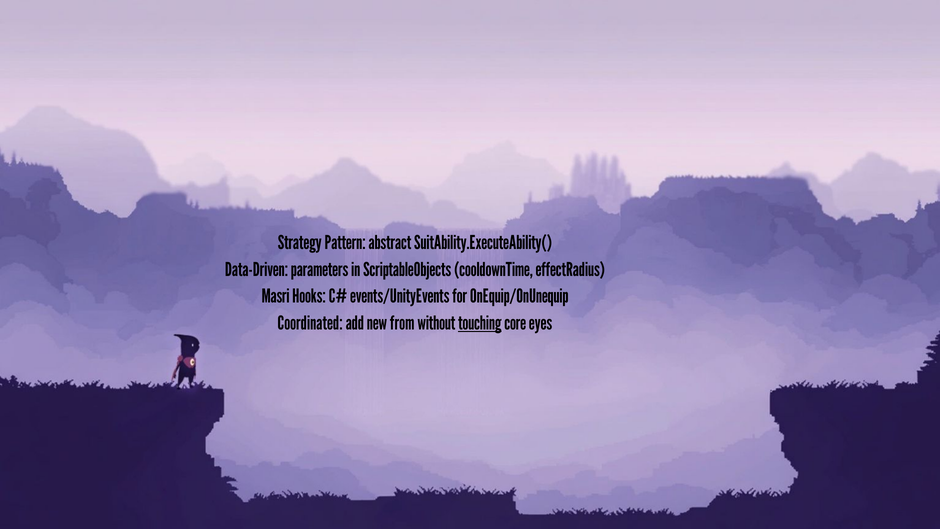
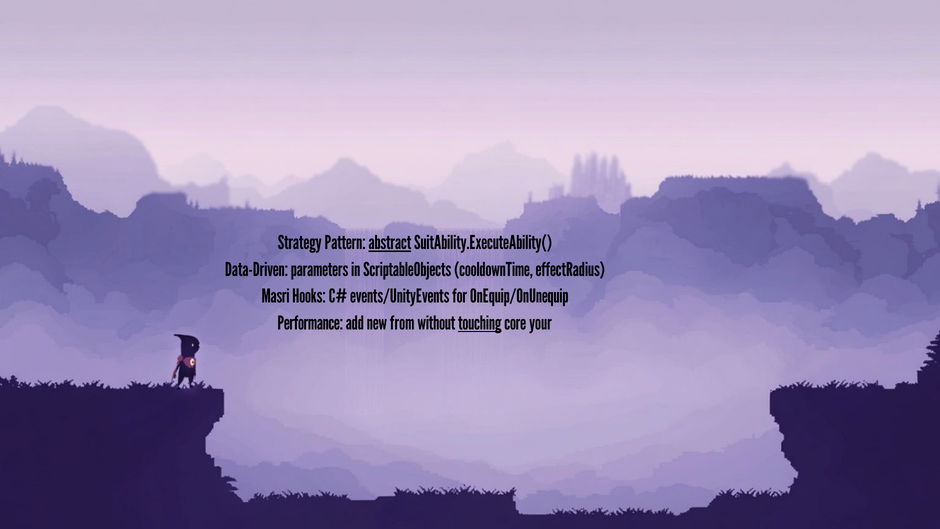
abstract underline: none -> present
Coordinated: Coordinated -> Performance
eyes: eyes -> your
